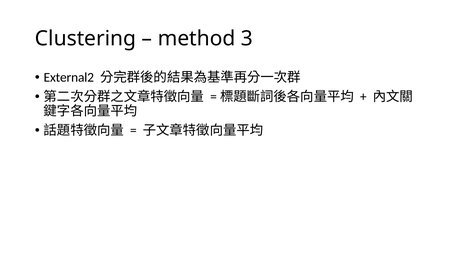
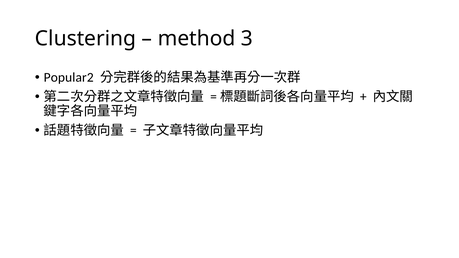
External2: External2 -> Popular2
